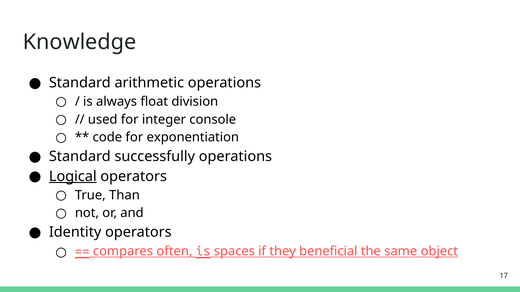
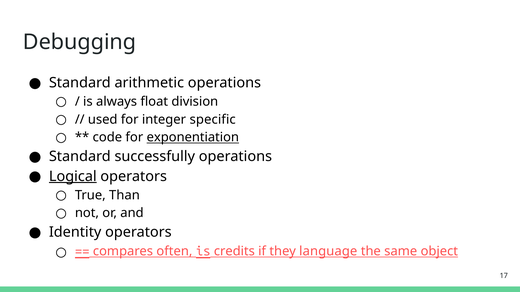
Knowledge: Knowledge -> Debugging
console: console -> specific
exponentiation underline: none -> present
spaces: spaces -> credits
beneficial: beneficial -> language
